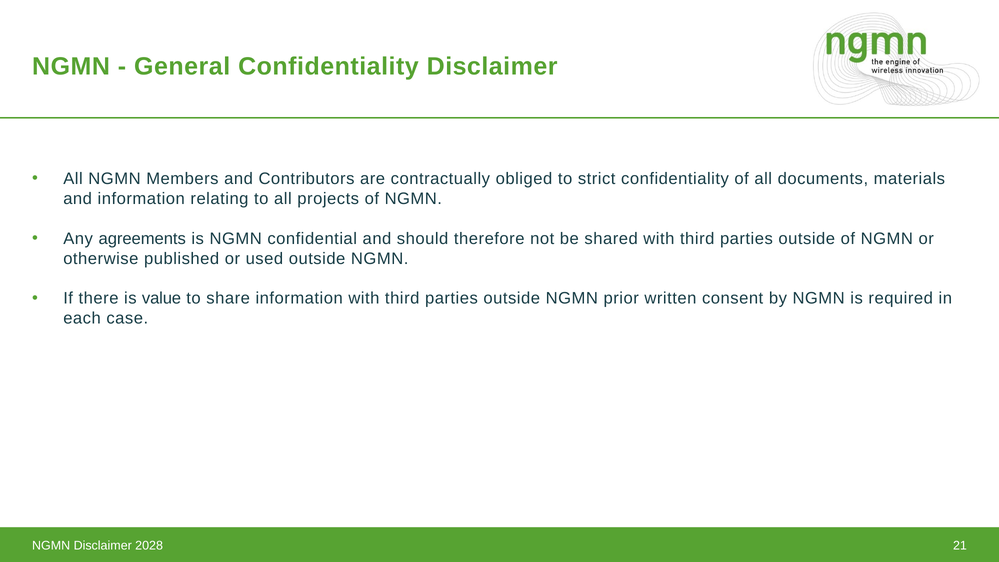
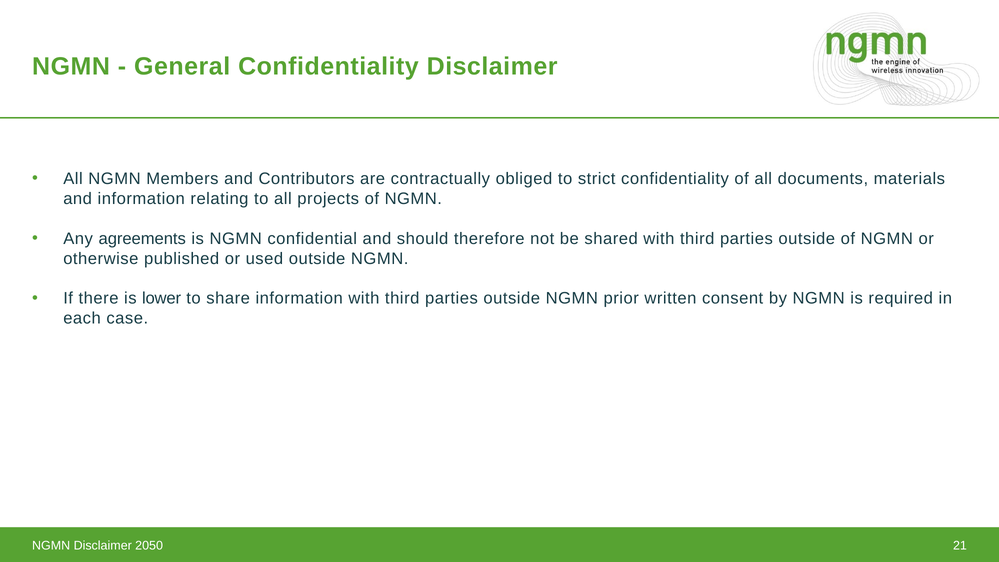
value: value -> lower
2028: 2028 -> 2050
